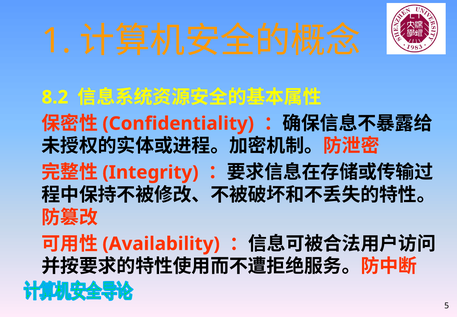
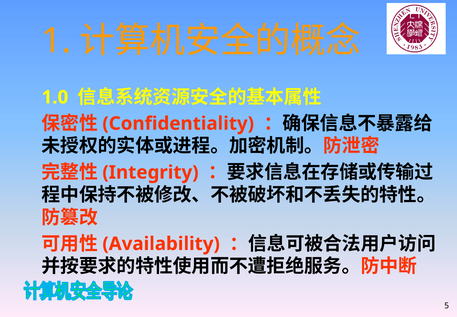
8.2: 8.2 -> 1.0
